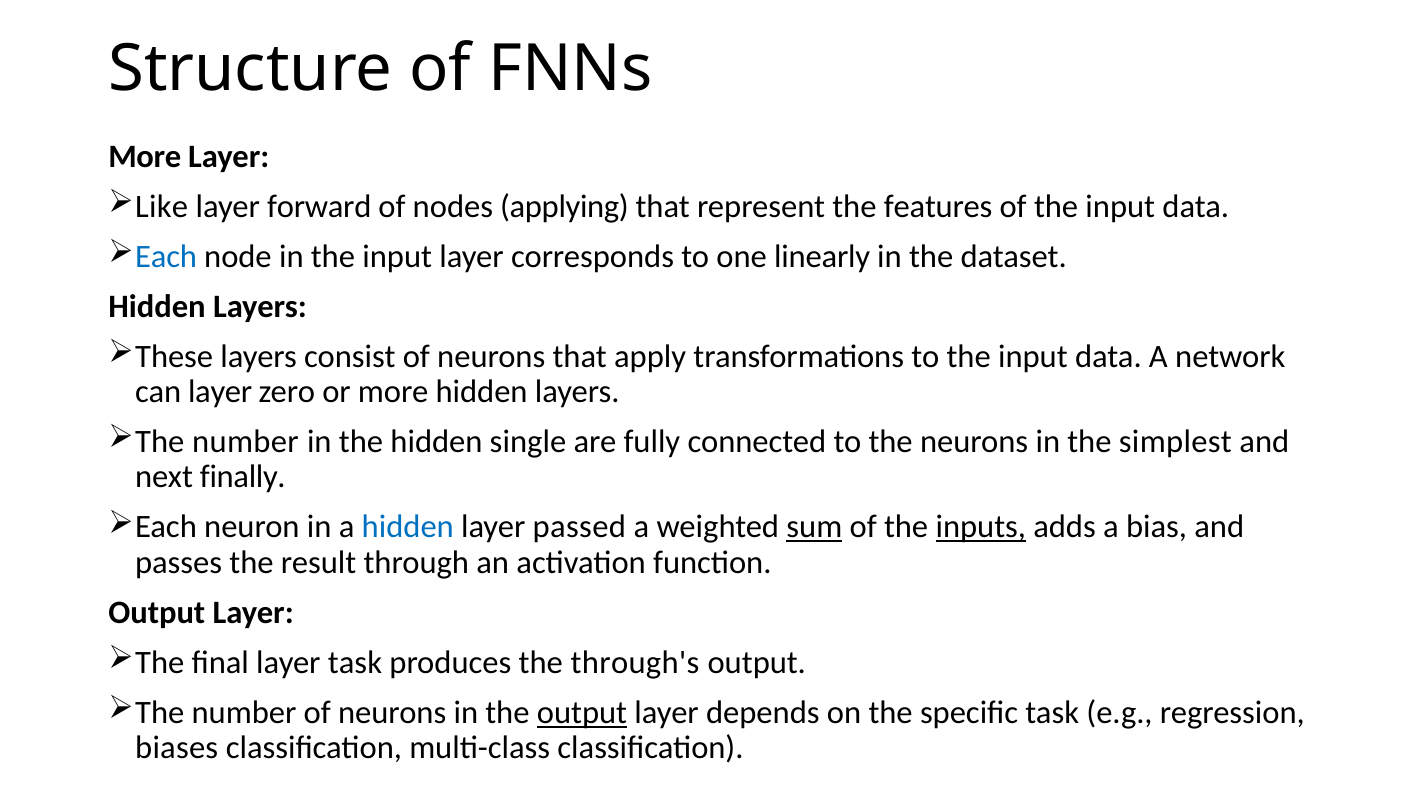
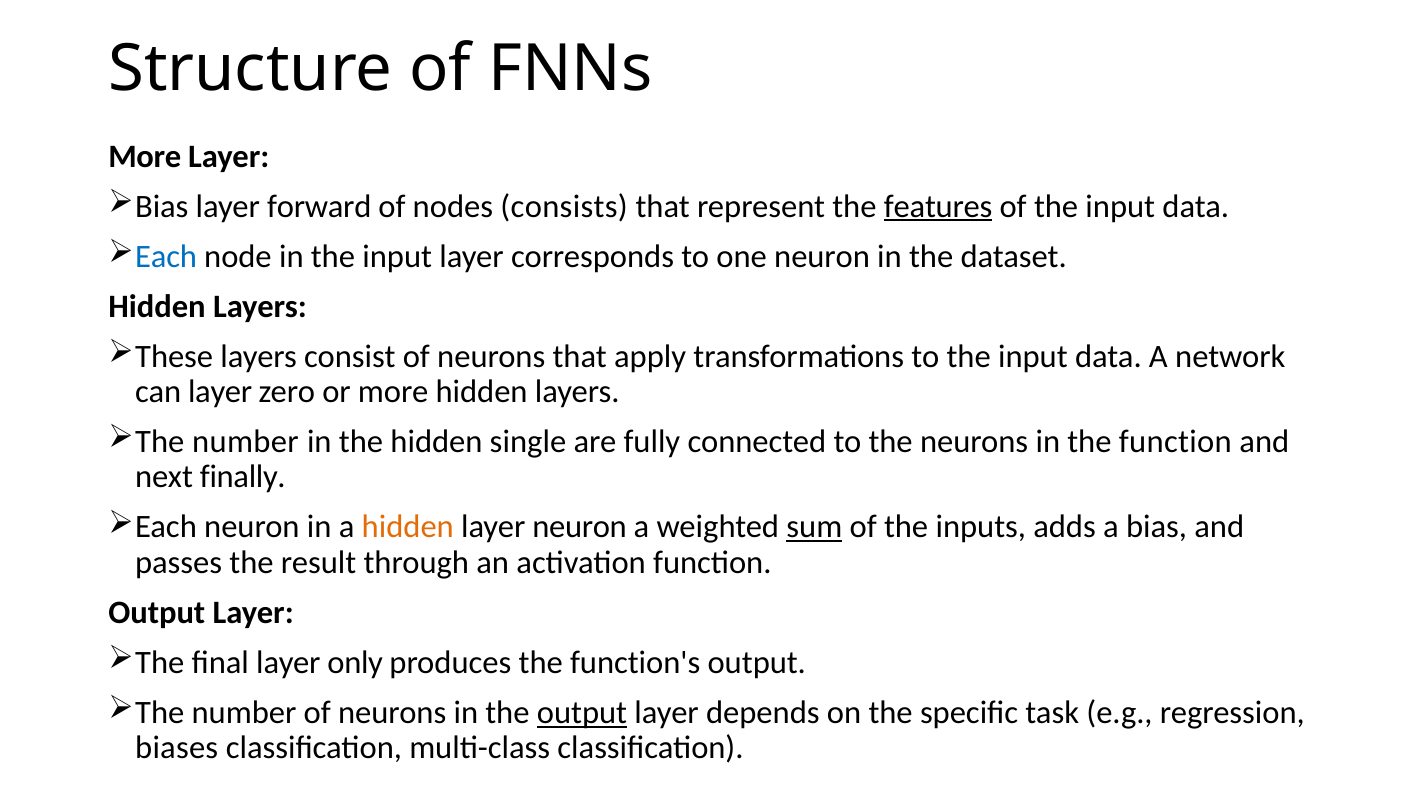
Like at (162, 206): Like -> Bias
applying: applying -> consists
features underline: none -> present
one linearly: linearly -> neuron
the simplest: simplest -> function
hidden at (408, 527) colour: blue -> orange
layer passed: passed -> neuron
inputs underline: present -> none
layer task: task -> only
through's: through's -> function's
